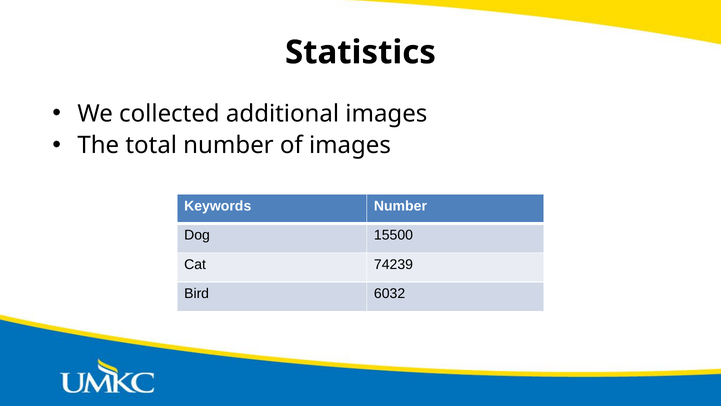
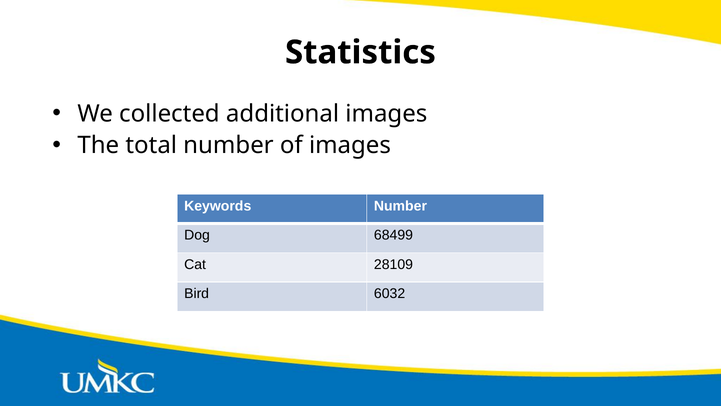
15500: 15500 -> 68499
74239: 74239 -> 28109
